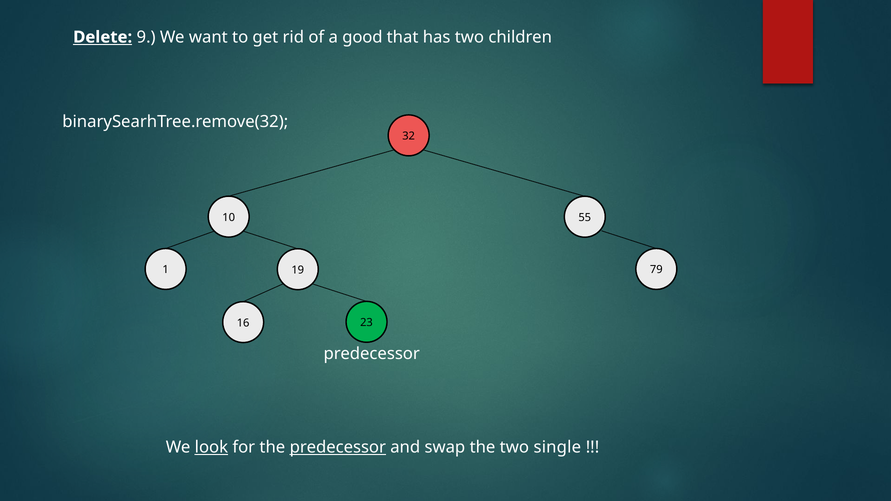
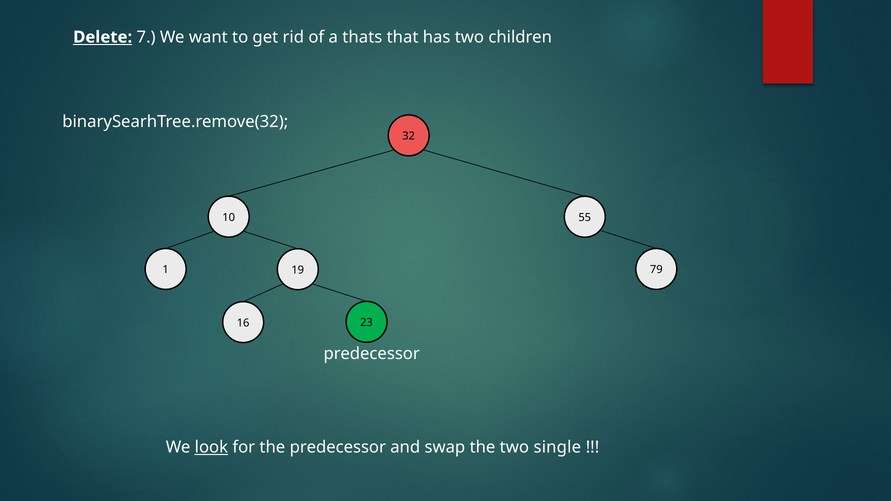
9: 9 -> 7
good: good -> thats
predecessor at (338, 447) underline: present -> none
